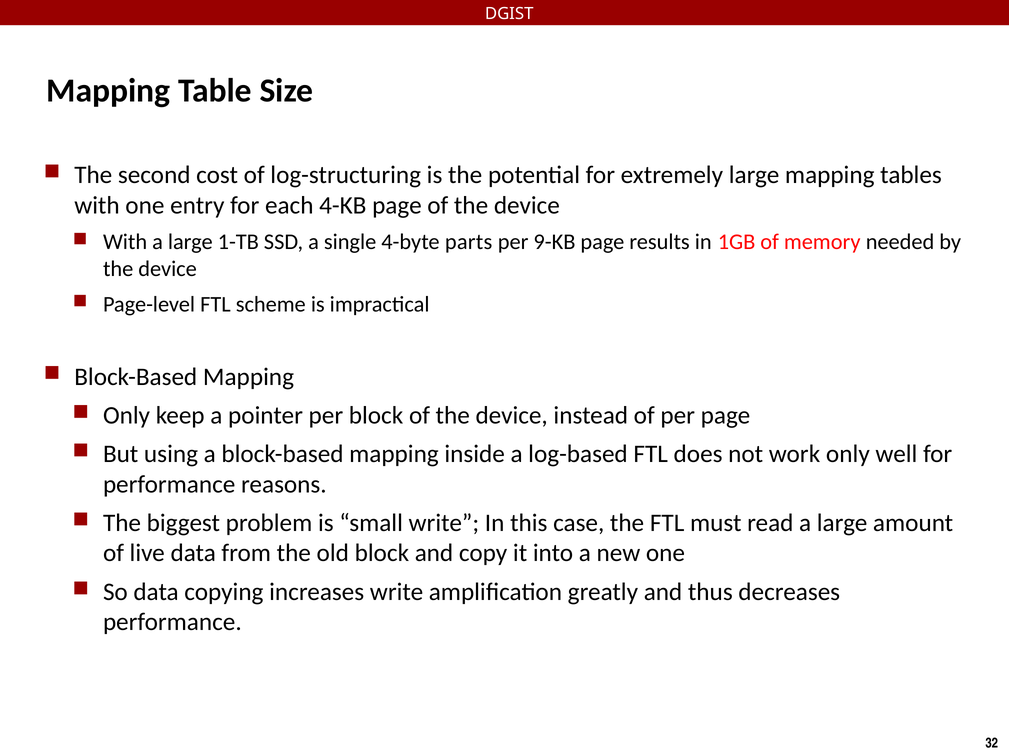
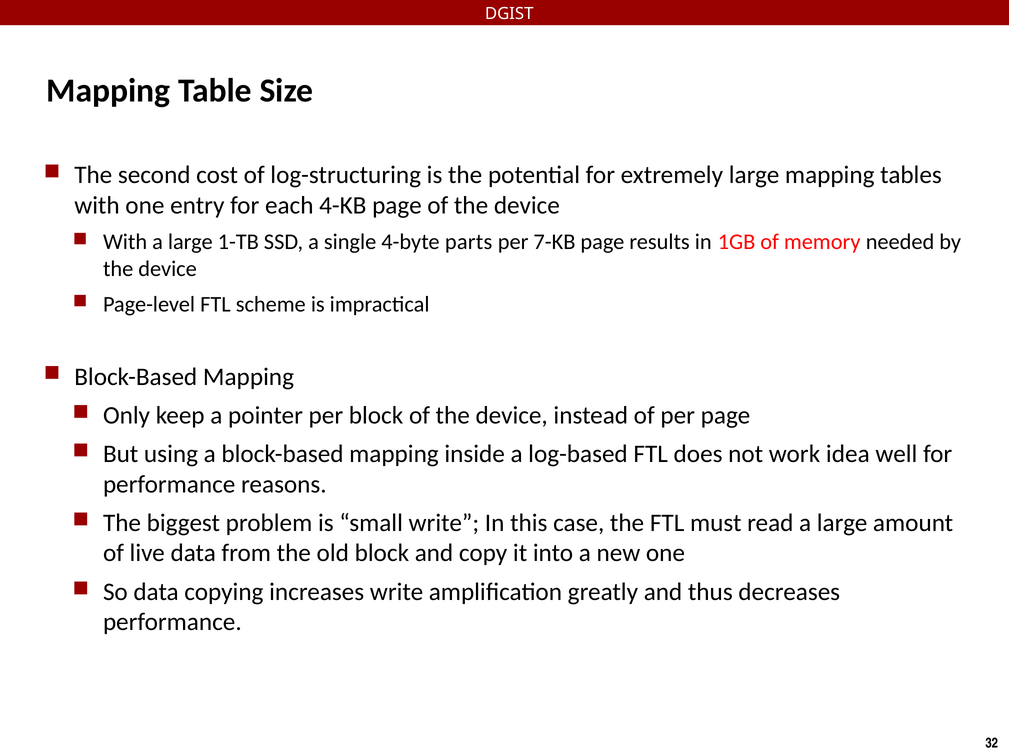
9-KB: 9-KB -> 7-KB
work only: only -> idea
